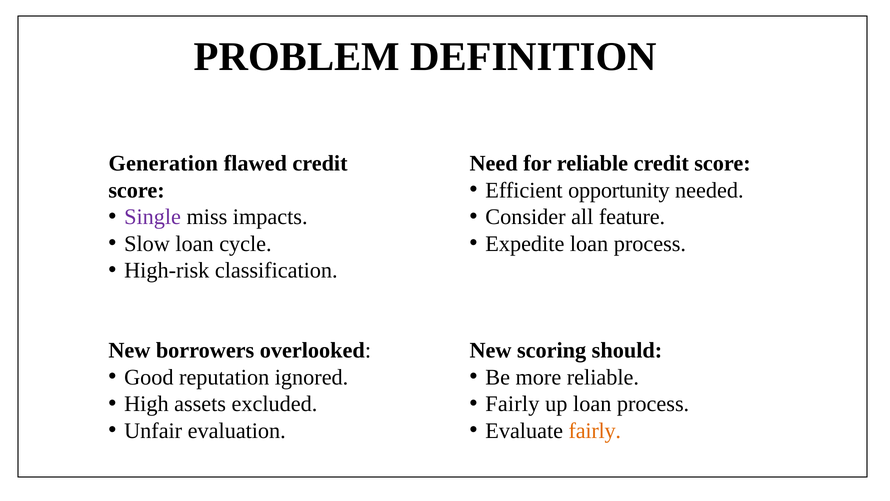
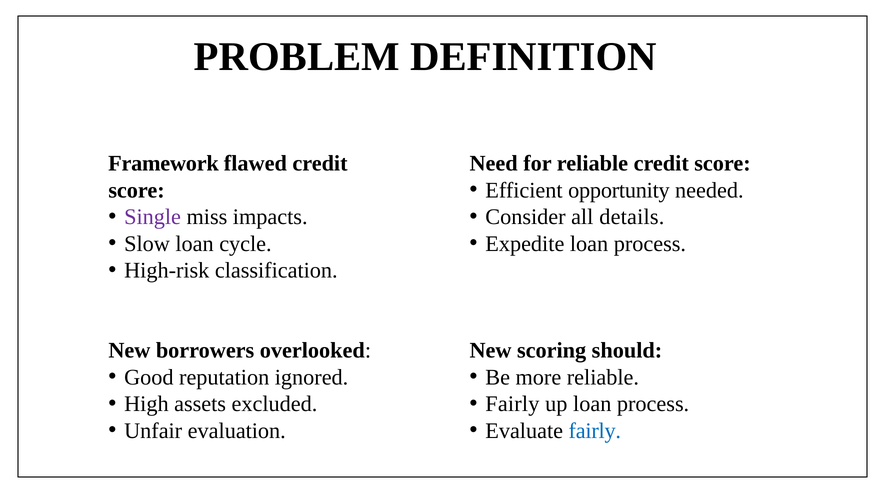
Generation: Generation -> Framework
feature: feature -> details
fairly at (595, 430) colour: orange -> blue
